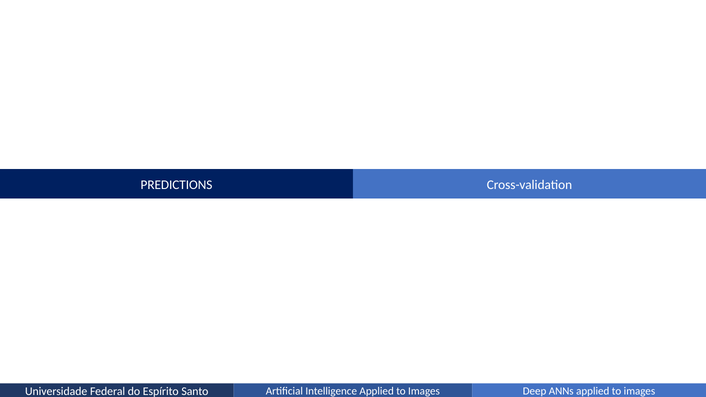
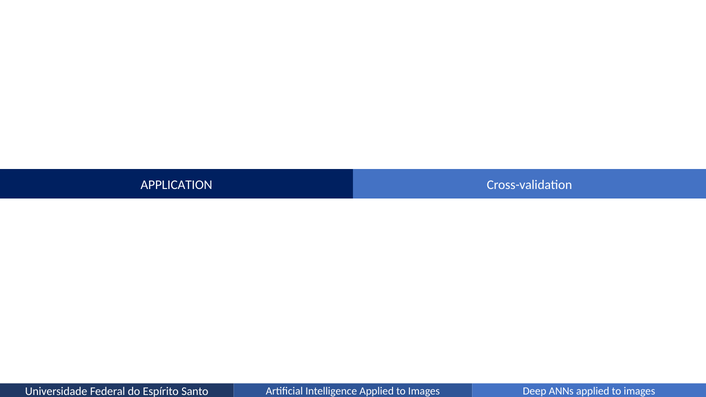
PREDICTIONS: PREDICTIONS -> APPLICATION
